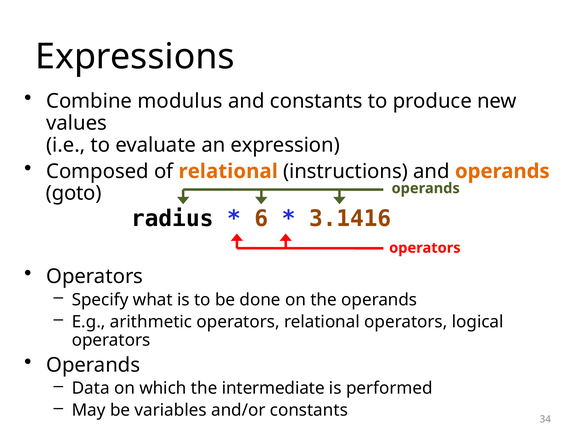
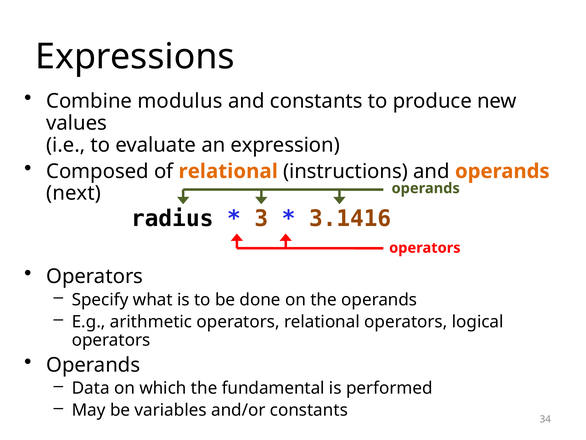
goto: goto -> next
6: 6 -> 3
intermediate: intermediate -> fundamental
